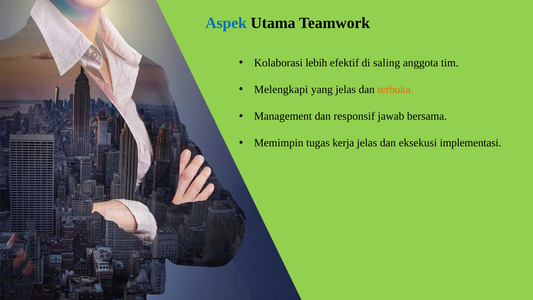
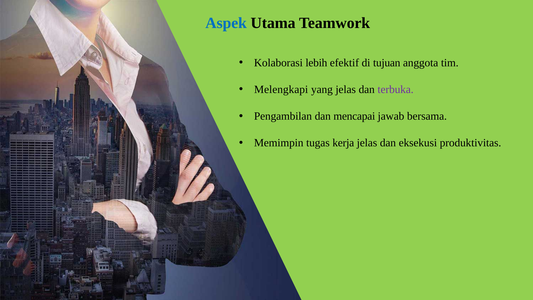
saling: saling -> tujuan
terbuka colour: orange -> purple
Management: Management -> Pengambilan
responsif: responsif -> mencapai
implementasi: implementasi -> produktivitas
